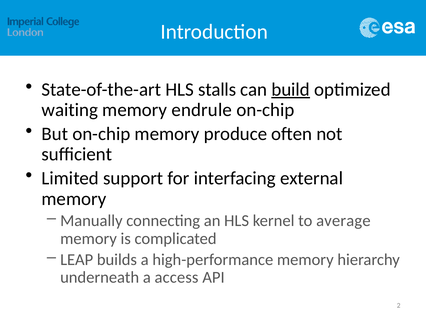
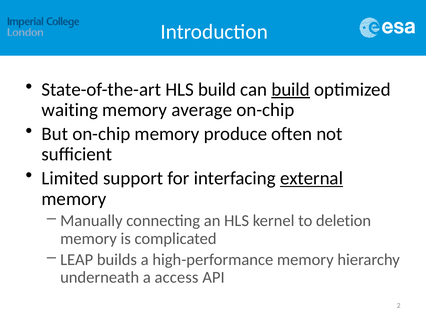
HLS stalls: stalls -> build
endrule: endrule -> average
external underline: none -> present
average: average -> deletion
